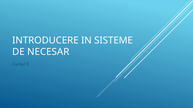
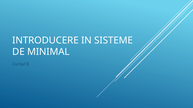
NECESAR: NECESAR -> MINIMAL
